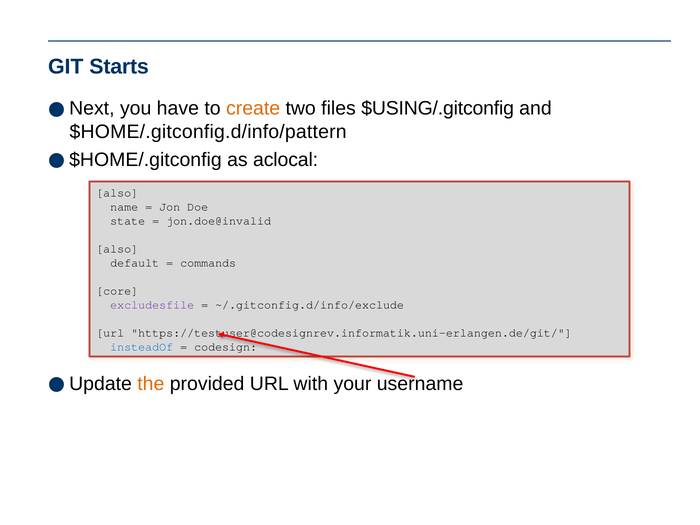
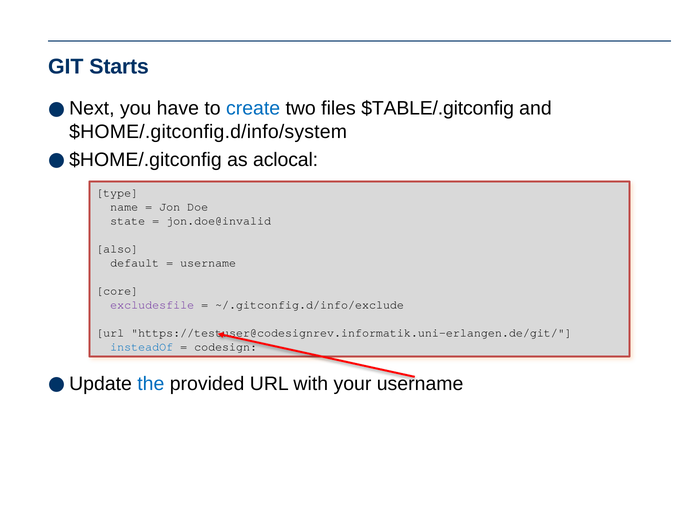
create colour: orange -> blue
$USING/.gitconfig: $USING/.gitconfig -> $TABLE/.gitconfig
$HOME/.gitconfig.d/info/pattern: $HOME/.gitconfig.d/info/pattern -> $HOME/.gitconfig.d/info/system
also at (117, 193): also -> type
commands at (208, 263): commands -> username
the colour: orange -> blue
